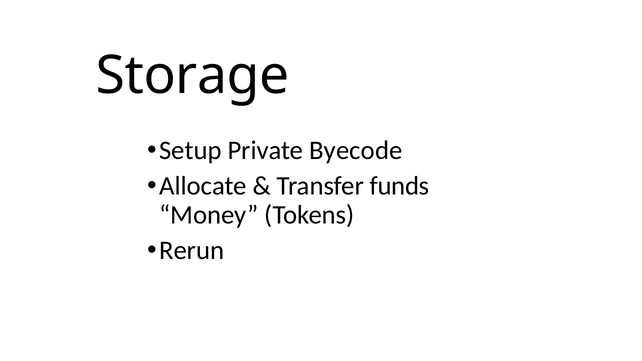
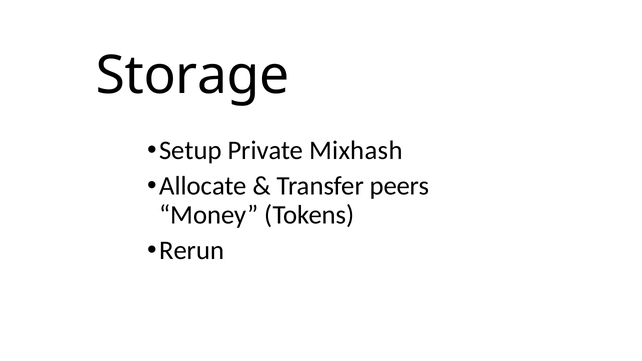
Byecode: Byecode -> Mixhash
funds: funds -> peers
